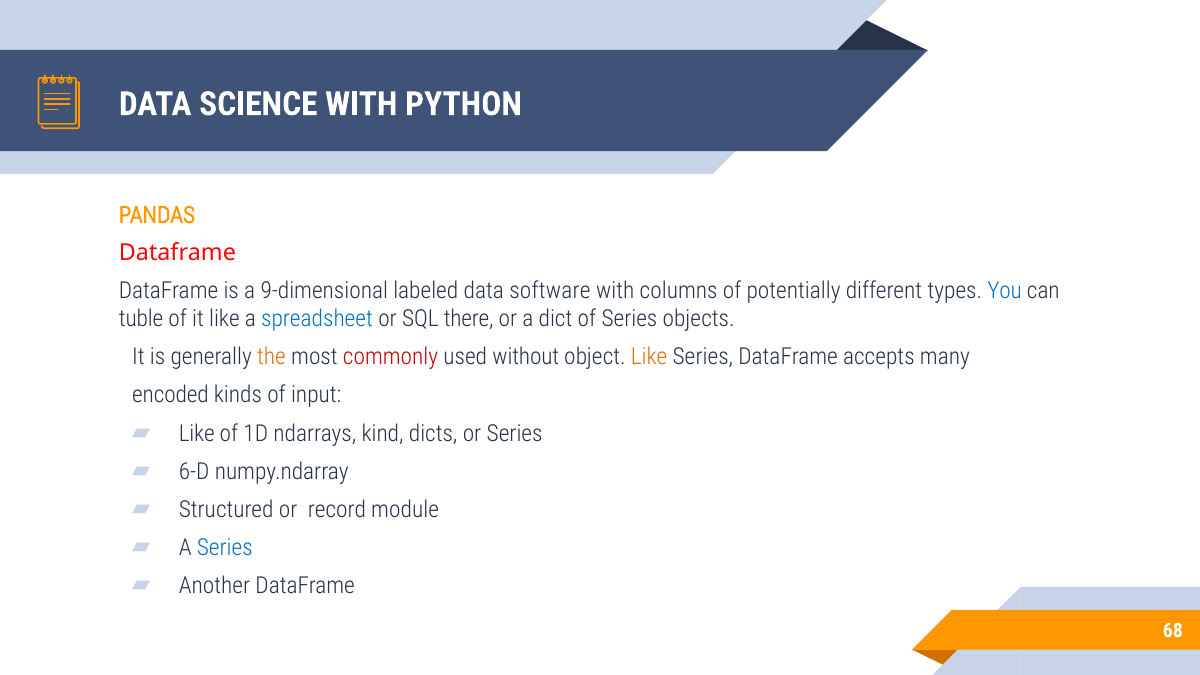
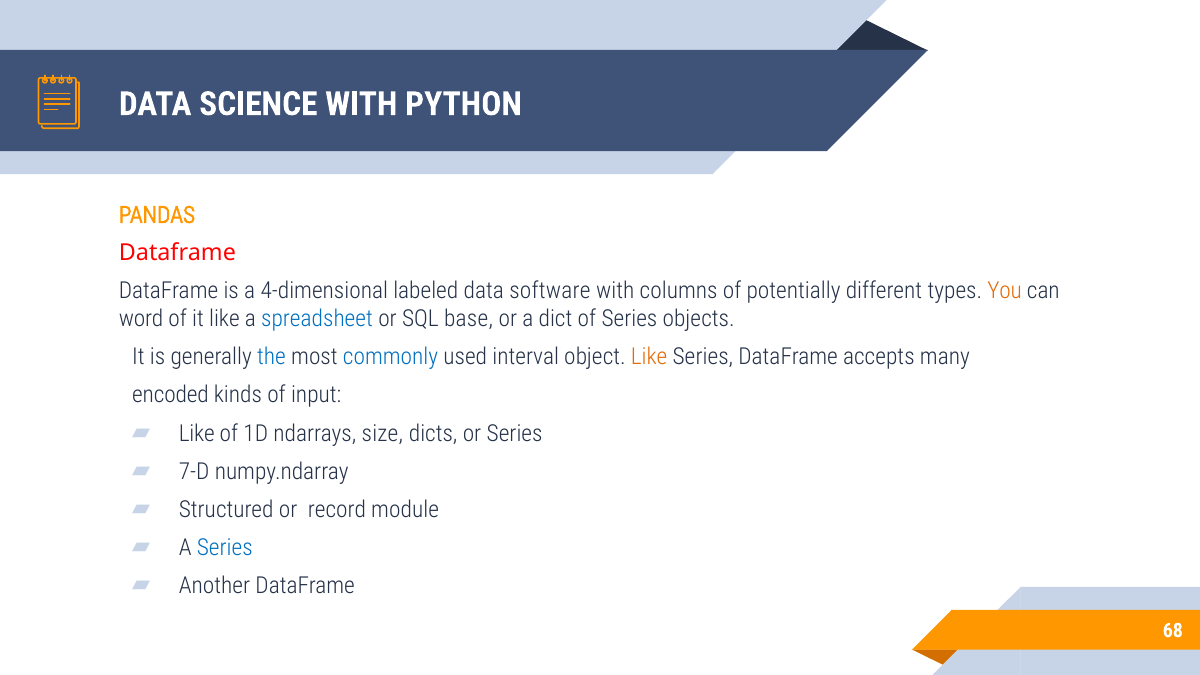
9-dimensional: 9-dimensional -> 4-dimensional
You colour: blue -> orange
tuble: tuble -> word
there: there -> base
the colour: orange -> blue
commonly colour: red -> blue
without: without -> interval
kind: kind -> size
6-D: 6-D -> 7-D
